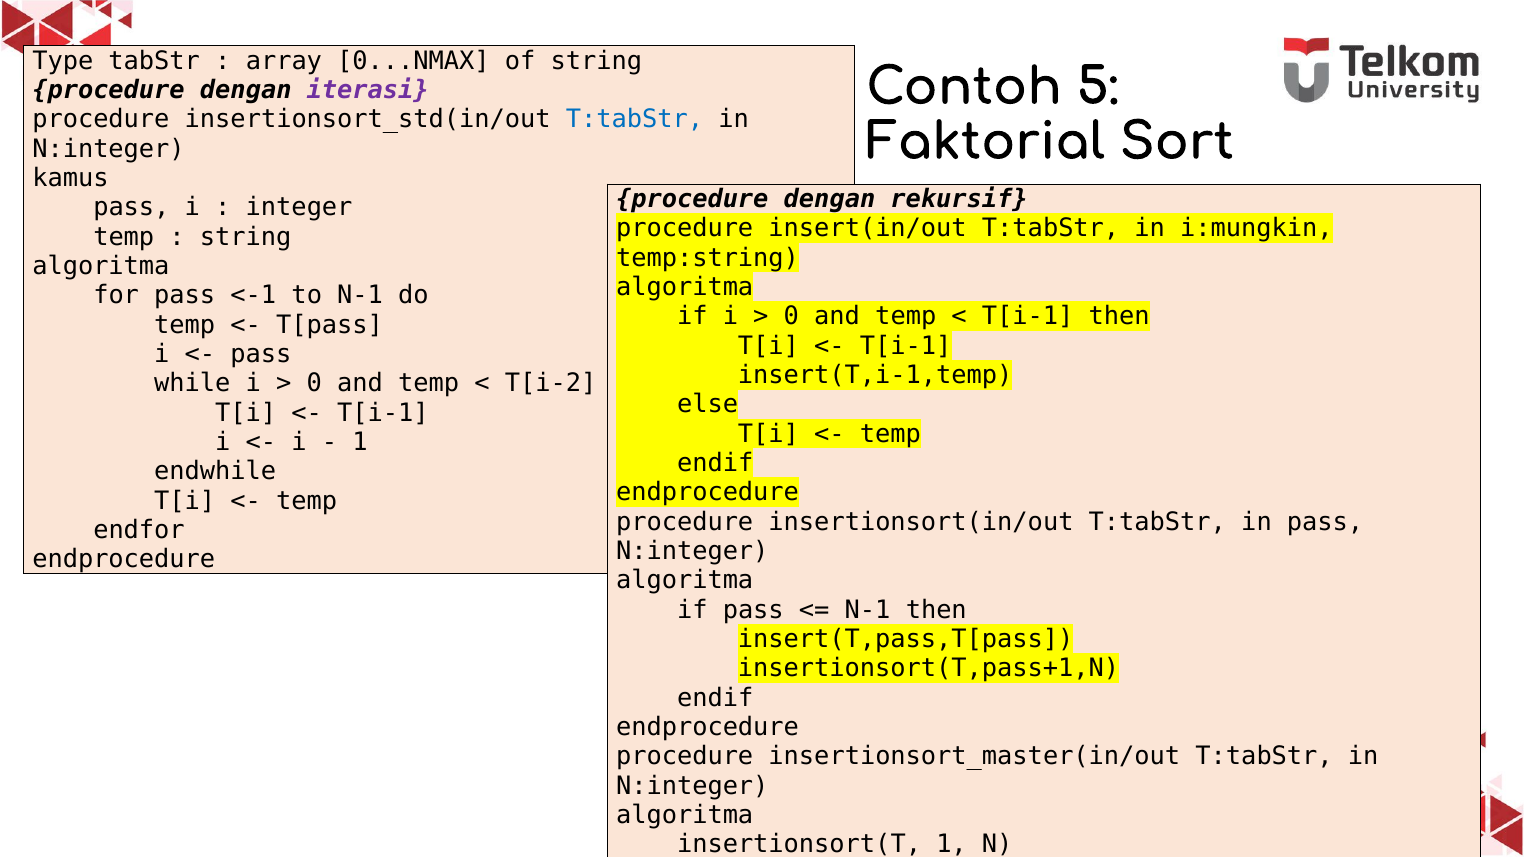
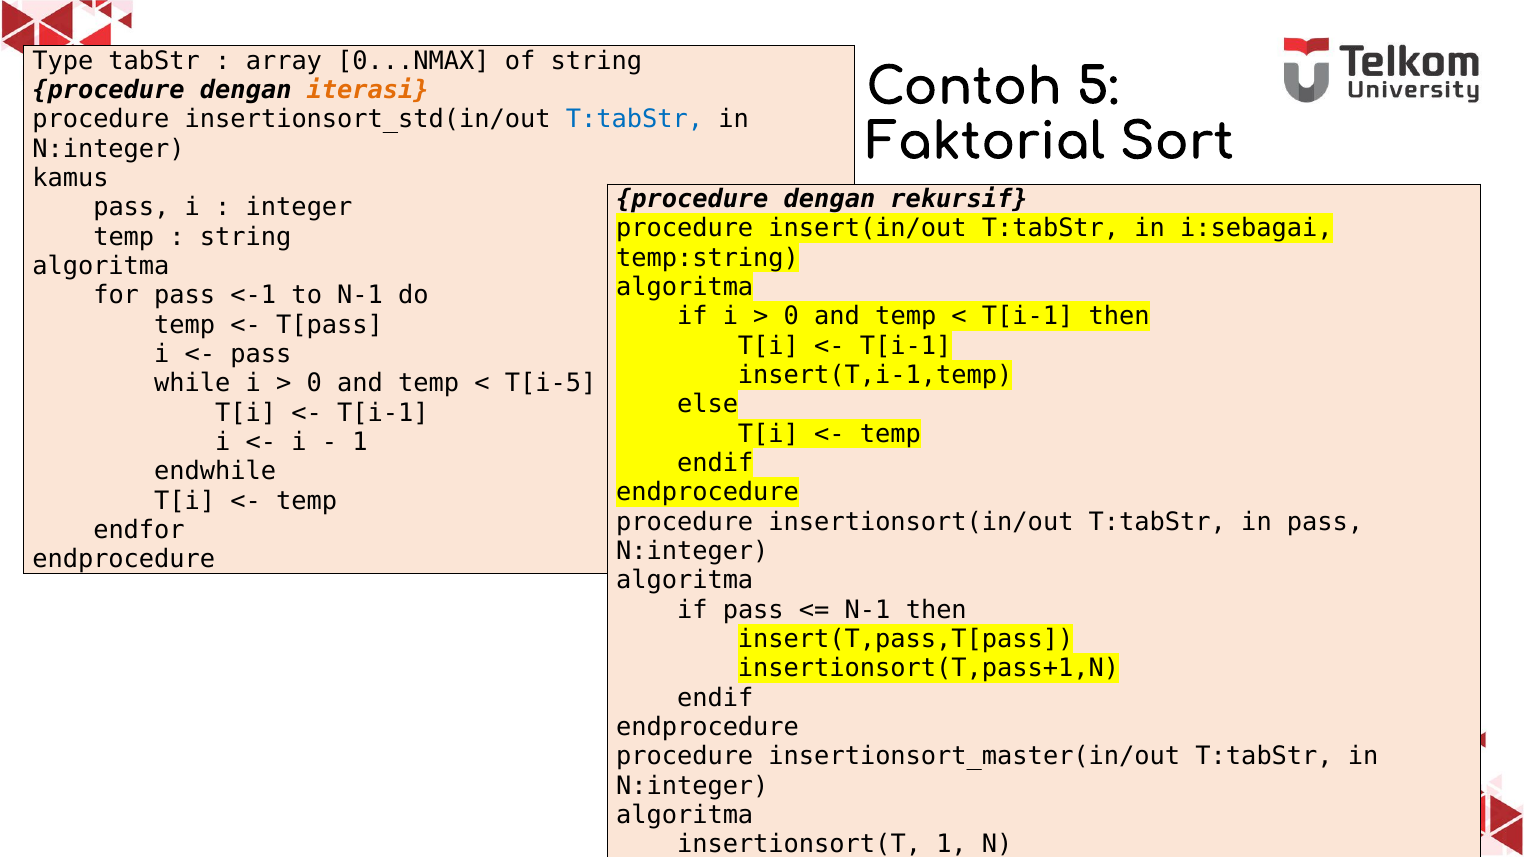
iterasi colour: purple -> orange
i:mungkin: i:mungkin -> i:sebagai
T[i-2: T[i-2 -> T[i-5
